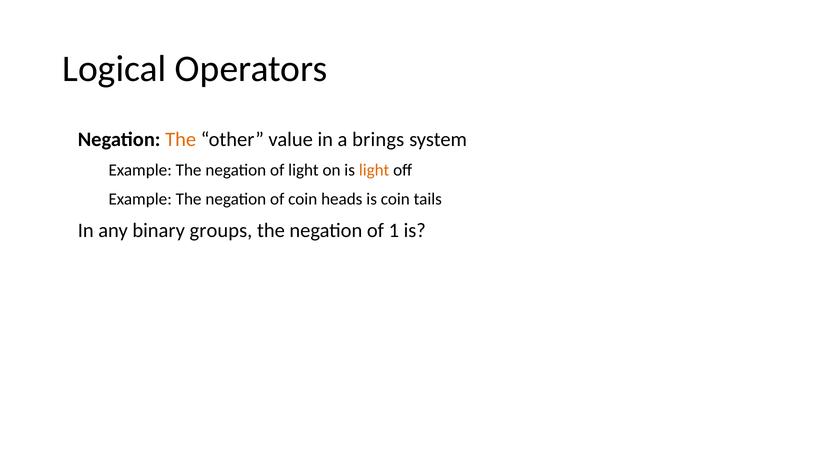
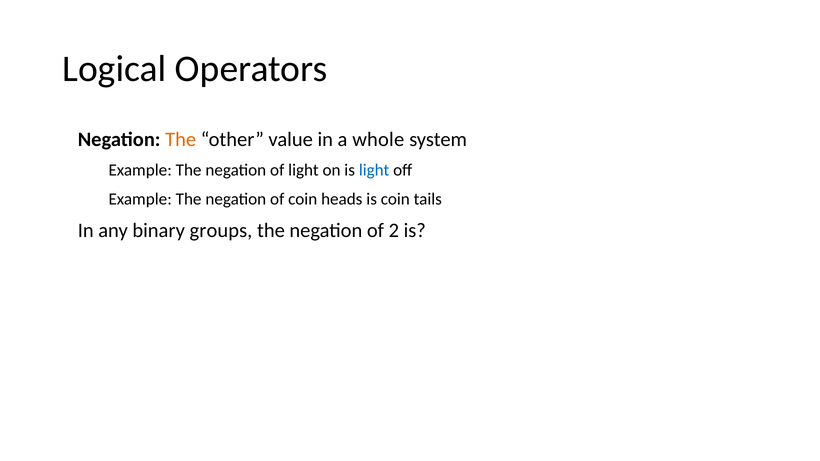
brings: brings -> whole
light at (374, 170) colour: orange -> blue
1: 1 -> 2
